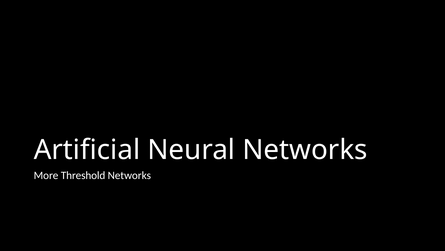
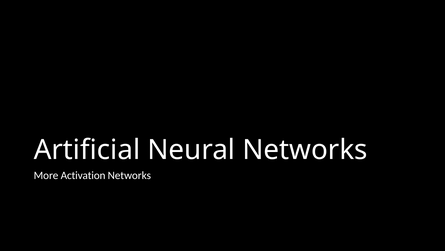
Threshold: Threshold -> Activation
